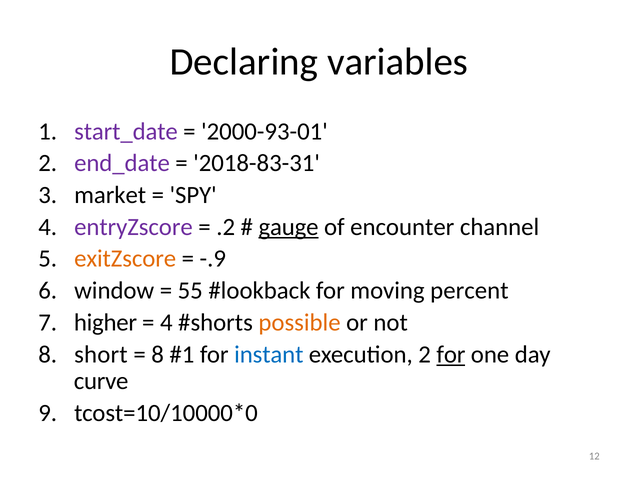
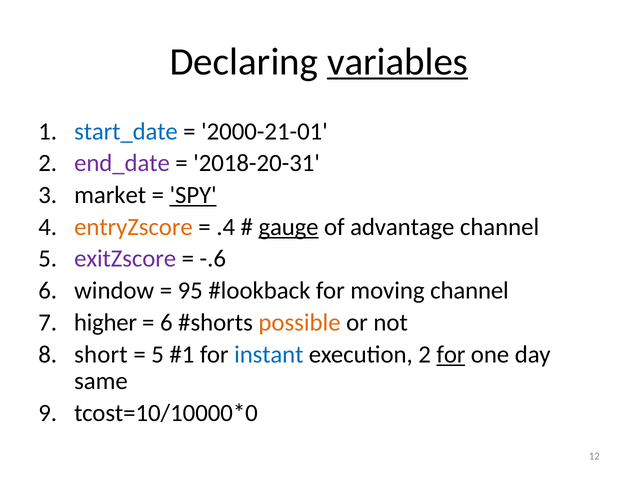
variables underline: none -> present
start_date colour: purple -> blue
2000-93-01: 2000-93-01 -> 2000-21-01
2018-83-31: 2018-83-31 -> 2018-20-31
SPY underline: none -> present
entryZscore colour: purple -> orange
.2: .2 -> .4
encounter: encounter -> advantage
exitZscore colour: orange -> purple
-.9: -.9 -> -.6
55: 55 -> 95
moving percent: percent -> channel
4 at (166, 323): 4 -> 6
8 at (158, 355): 8 -> 5
curve: curve -> same
